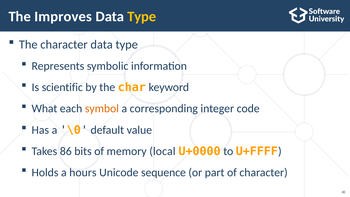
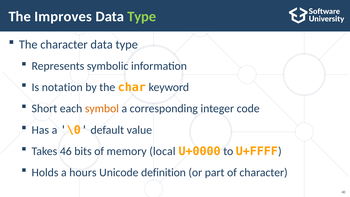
Type at (142, 17) colour: yellow -> light green
scientific: scientific -> notation
What: What -> Short
86: 86 -> 46
sequence: sequence -> definition
